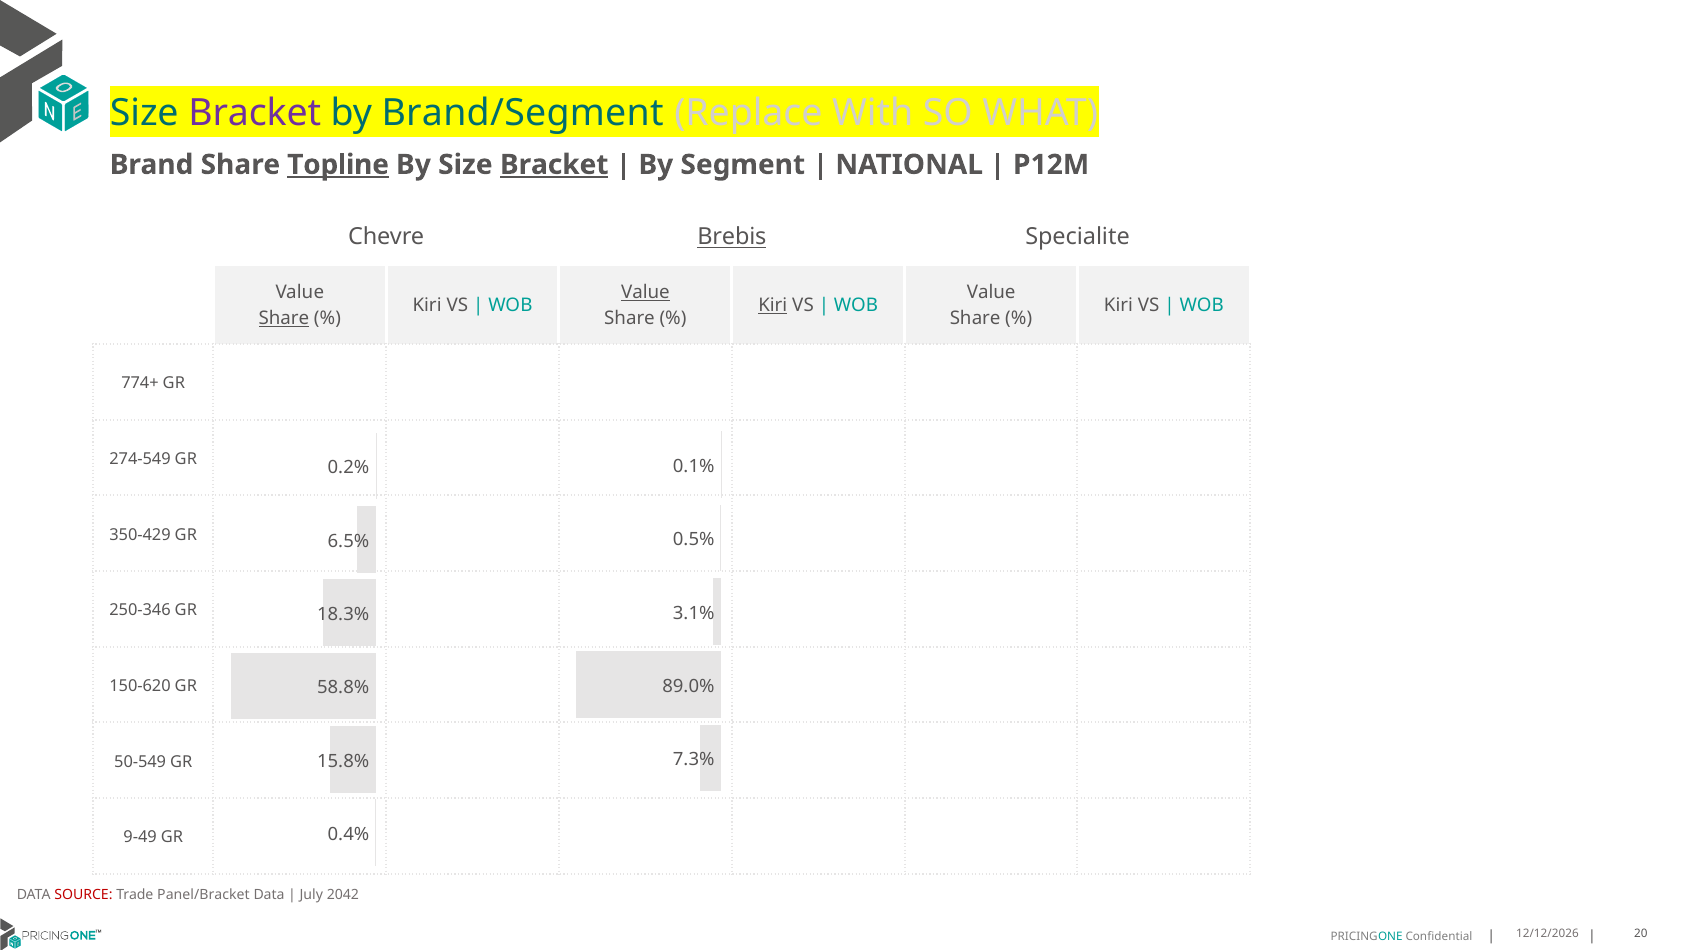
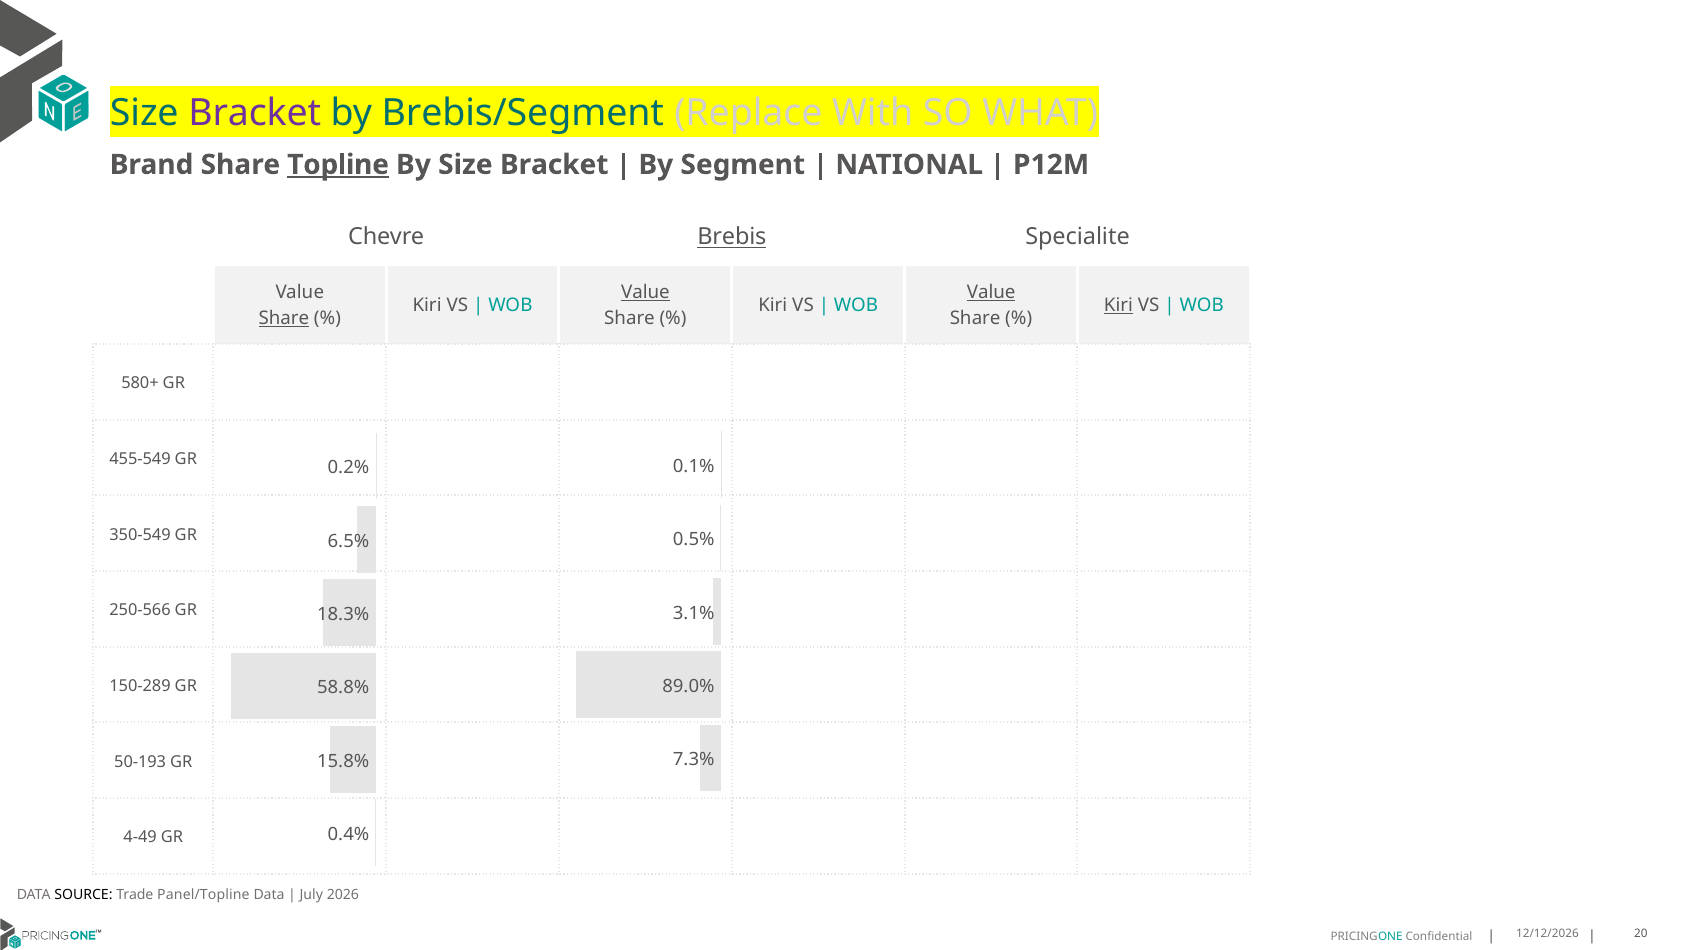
Brand/Segment: Brand/Segment -> Brebis/Segment
Bracket at (554, 165) underline: present -> none
Value at (991, 292) underline: none -> present
Kiri at (773, 305) underline: present -> none
Kiri at (1118, 305) underline: none -> present
774+: 774+ -> 580+
274-549: 274-549 -> 455-549
350-429: 350-429 -> 350-549
250-346: 250-346 -> 250-566
150-620: 150-620 -> 150-289
50-549: 50-549 -> 50-193
9-49: 9-49 -> 4-49
SOURCE colour: red -> black
Panel/Bracket: Panel/Bracket -> Panel/Topline
2042: 2042 -> 2026
